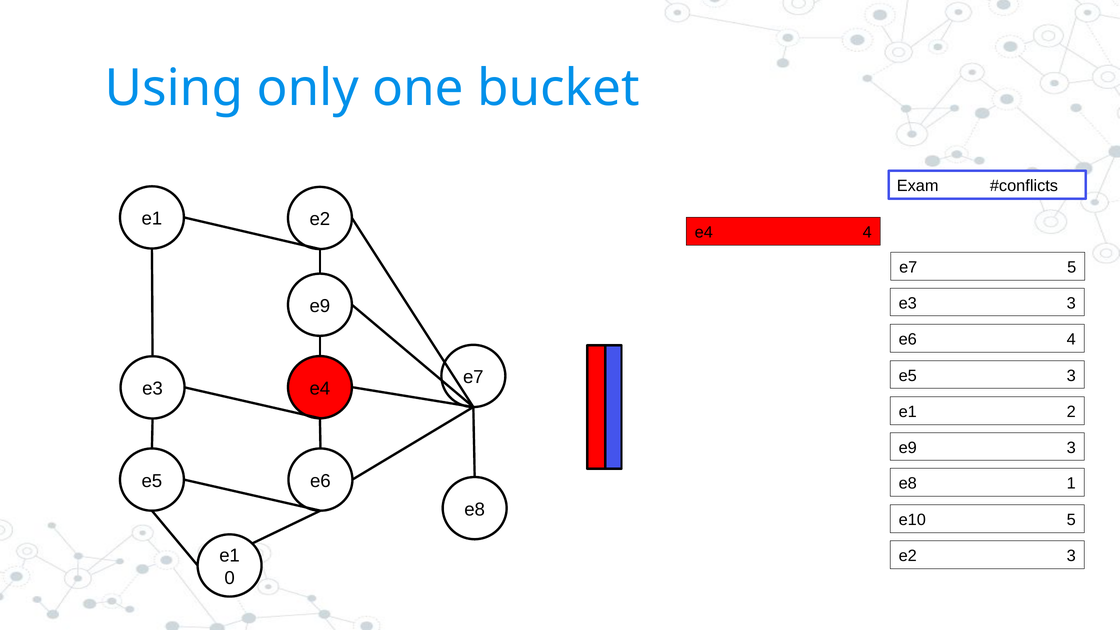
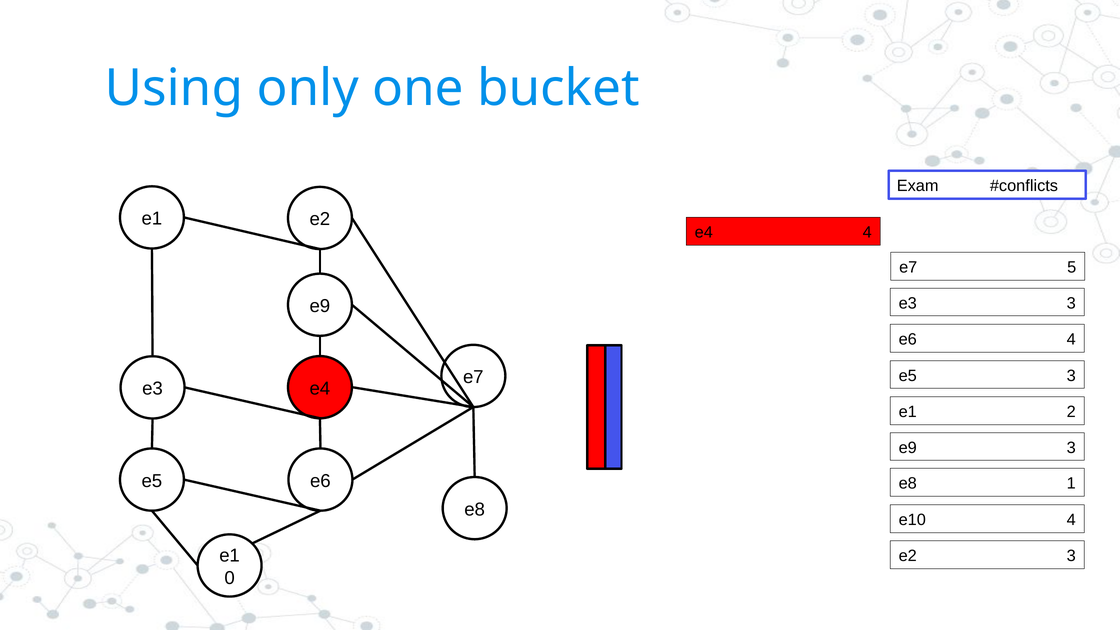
e10 5: 5 -> 4
